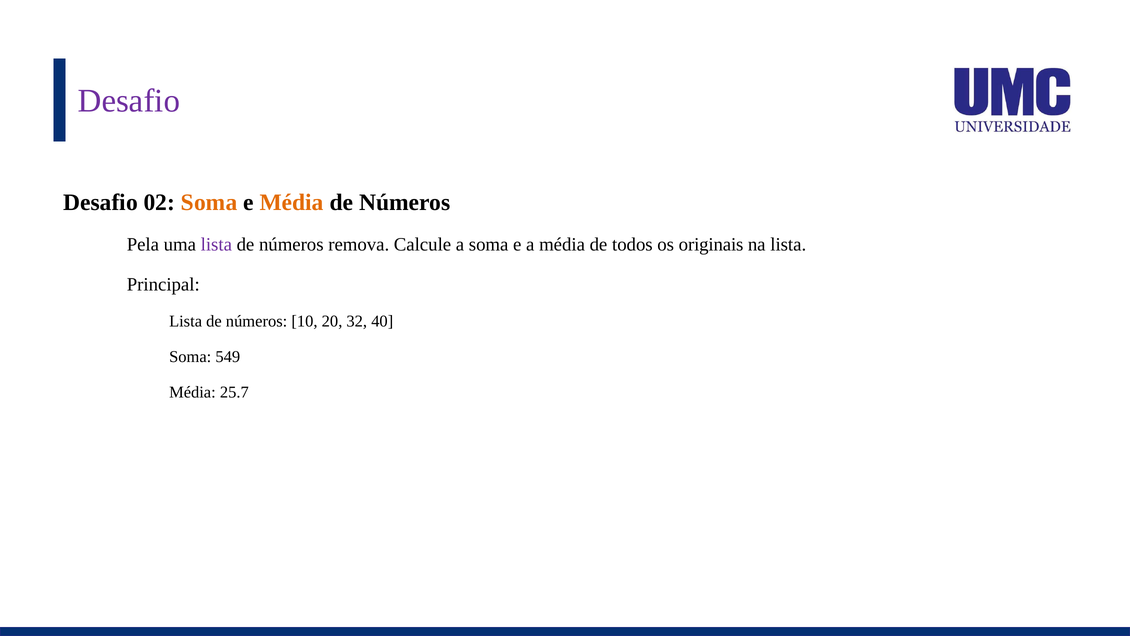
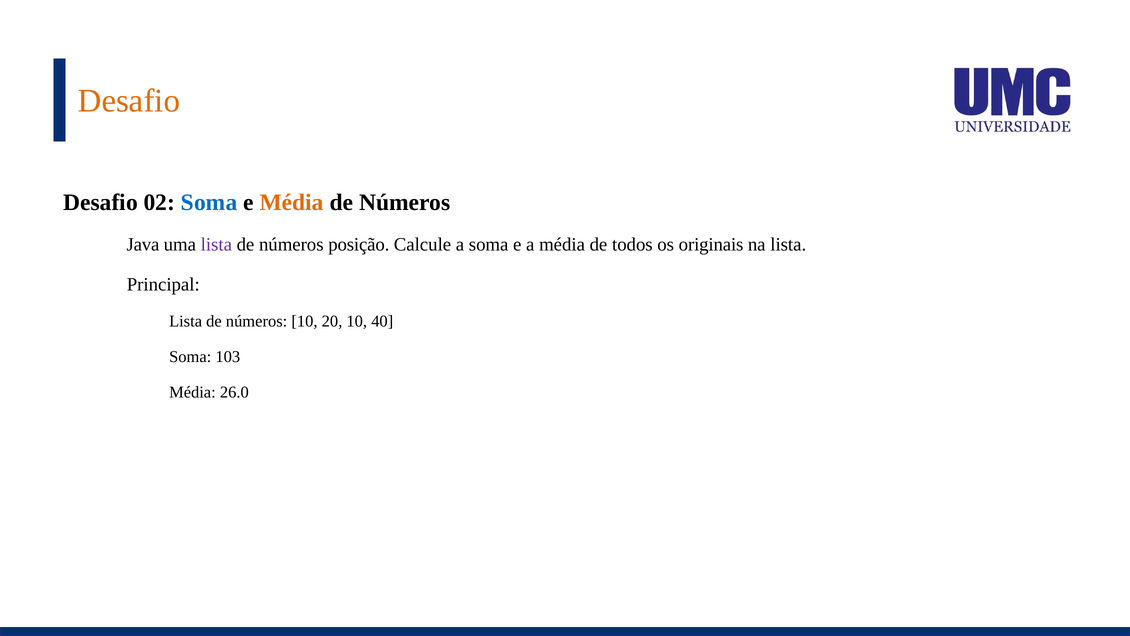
Desafio at (129, 101) colour: purple -> orange
Soma at (209, 202) colour: orange -> blue
Pela: Pela -> Java
remova: remova -> posição
20 32: 32 -> 10
549: 549 -> 103
25.7: 25.7 -> 26.0
